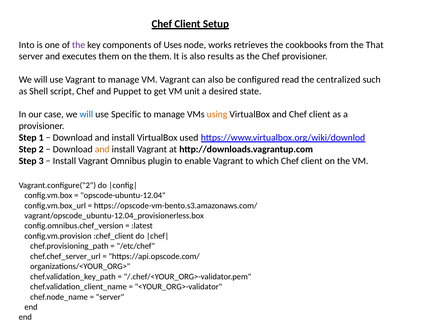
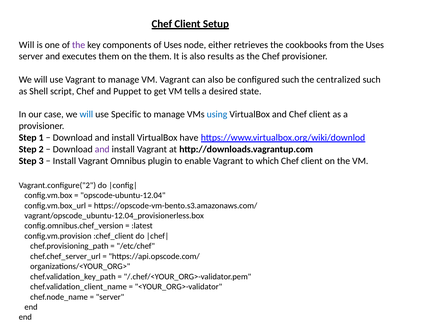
Into at (27, 45): Into -> Will
works: works -> either
the That: That -> Uses
configured read: read -> such
unit: unit -> tells
using colour: orange -> blue
used: used -> have
and at (102, 149) colour: orange -> purple
